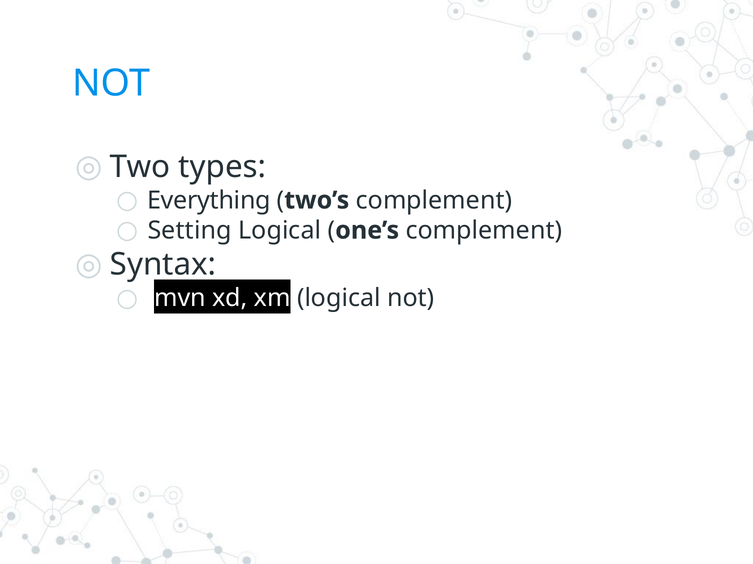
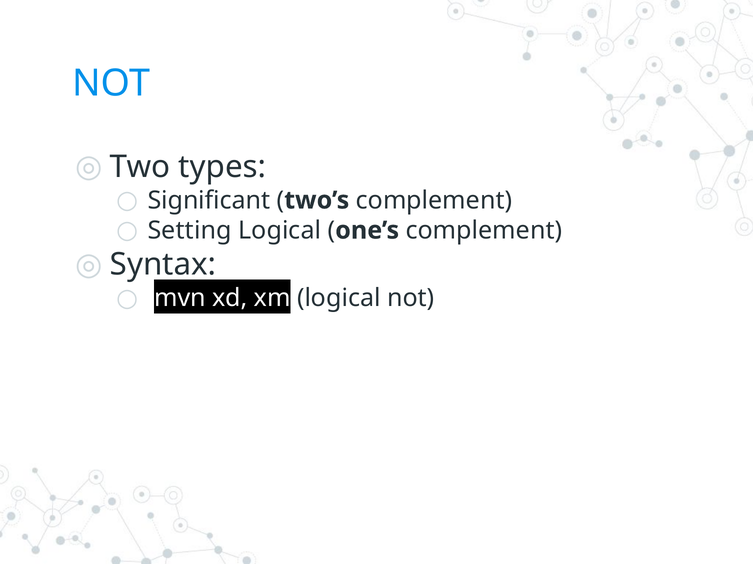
Everything: Everything -> Significant
